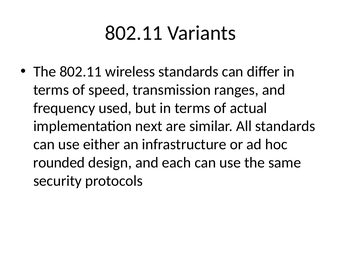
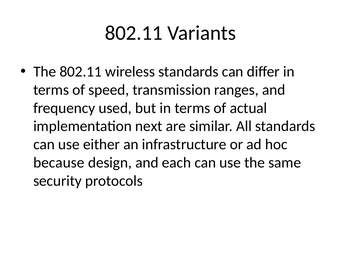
rounded: rounded -> because
